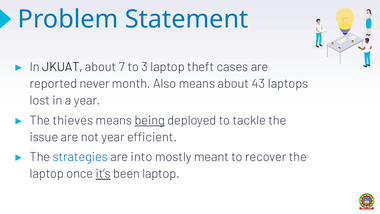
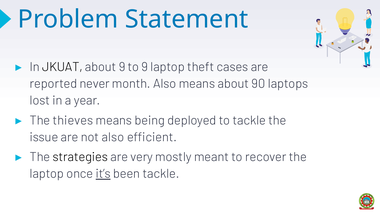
about 7: 7 -> 9
to 3: 3 -> 9
43: 43 -> 90
being underline: present -> none
not year: year -> also
strategies colour: blue -> black
into: into -> very
been laptop: laptop -> tackle
